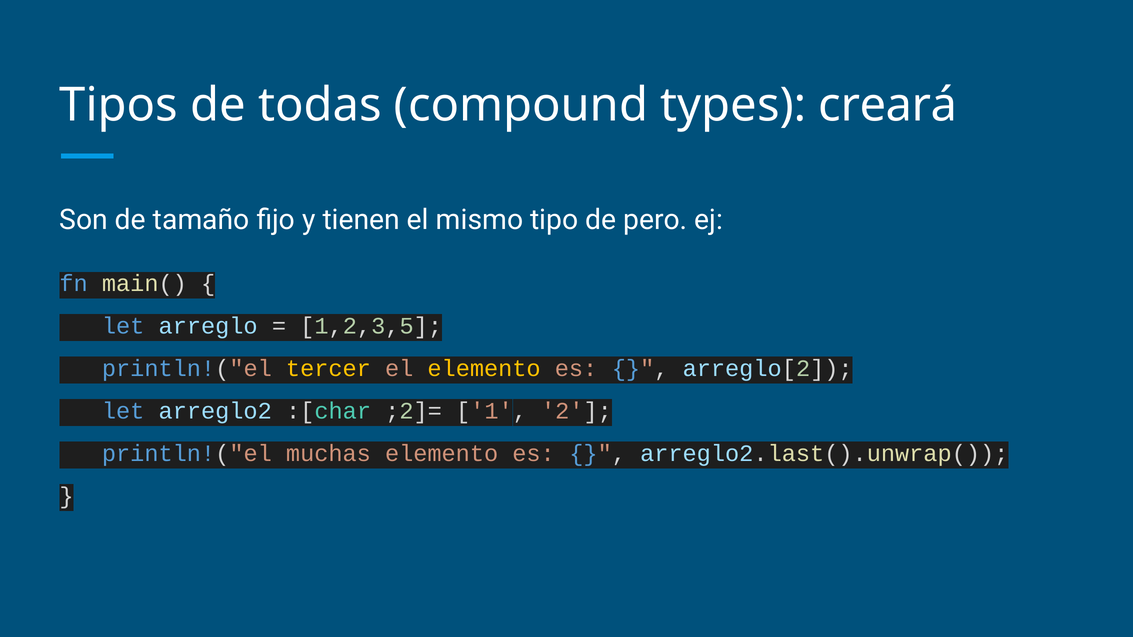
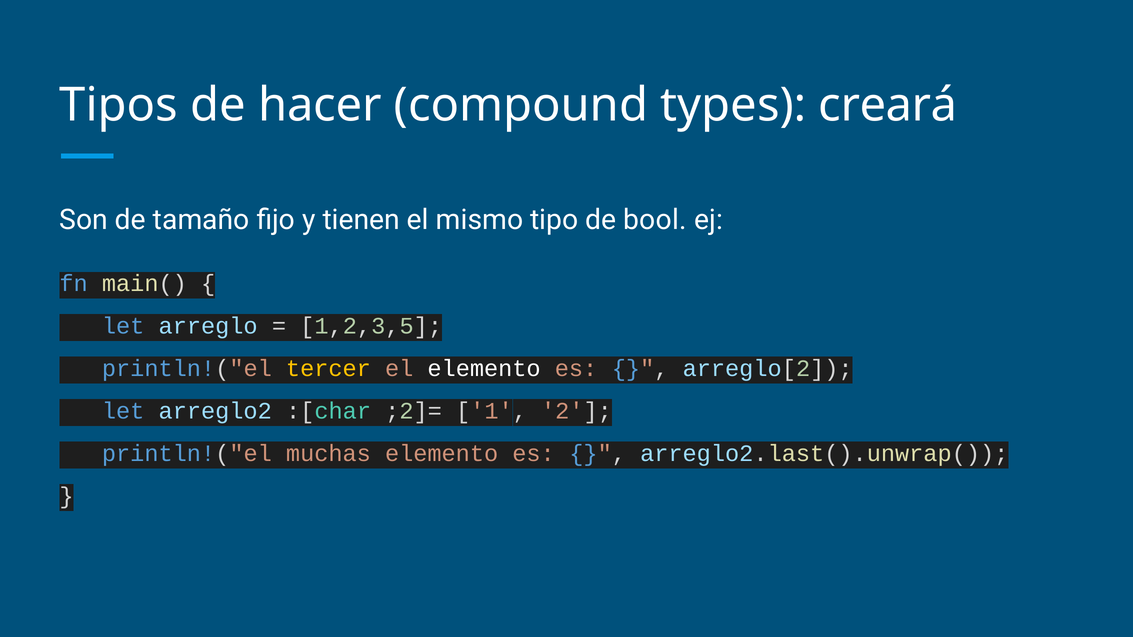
todas: todas -> hacer
pero: pero -> bool
elemento at (484, 369) colour: yellow -> white
